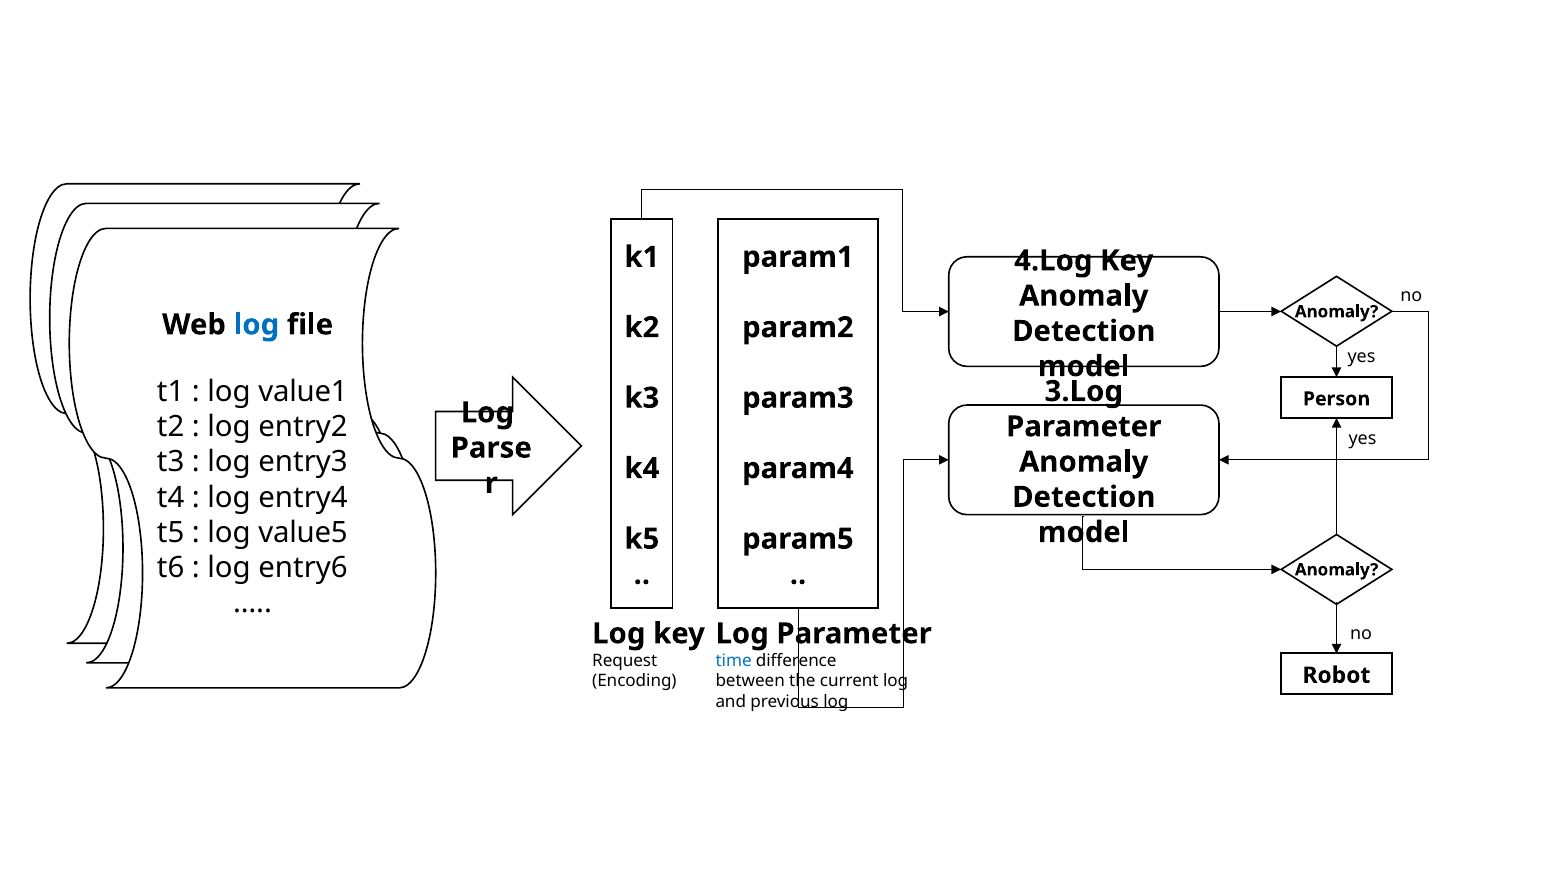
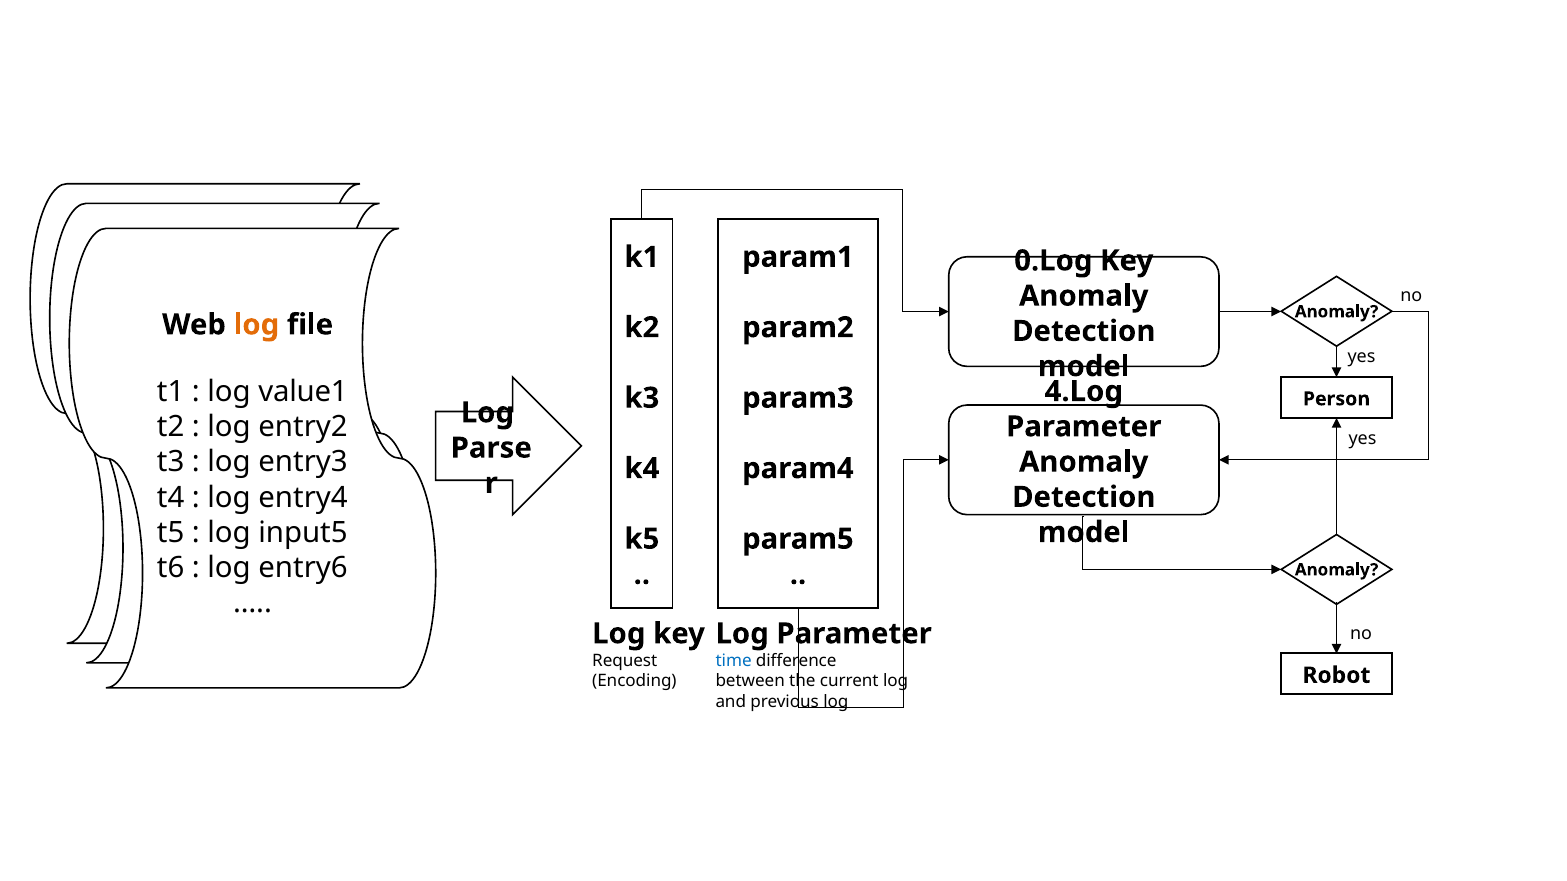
4.Log: 4.Log -> 0.Log
log at (256, 325) colour: blue -> orange
3.Log: 3.Log -> 4.Log
value5: value5 -> input5
